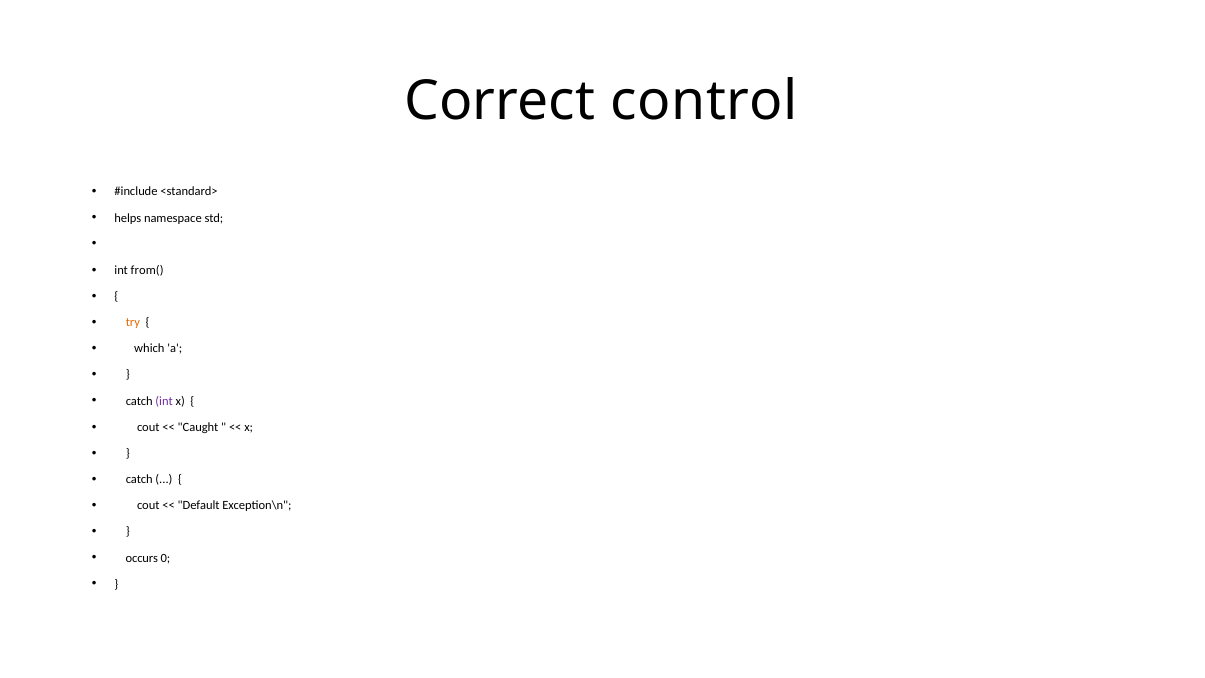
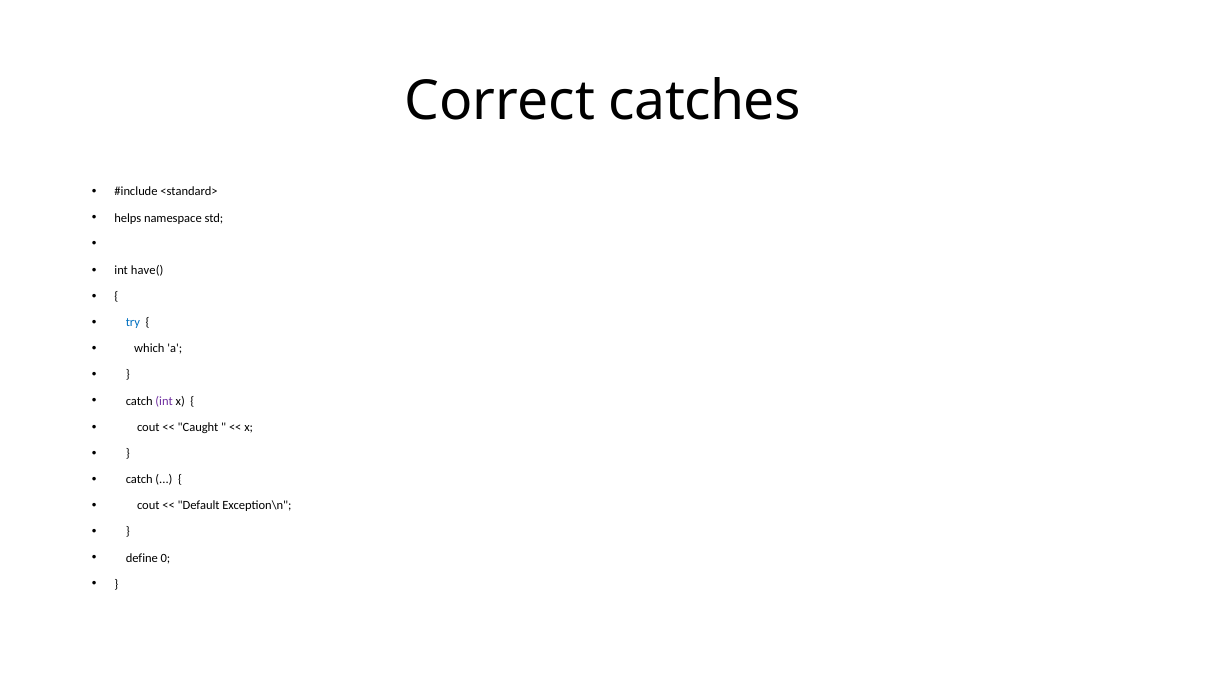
control: control -> catches
from(: from( -> have(
try colour: orange -> blue
occurs: occurs -> define
